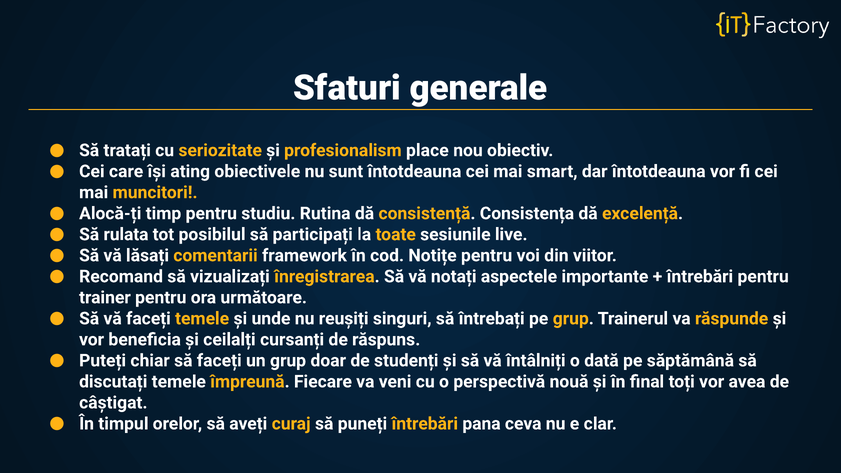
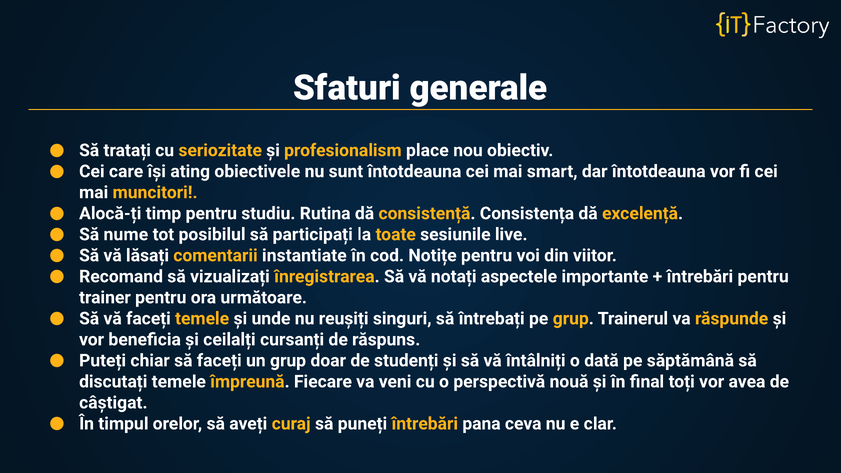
rulata: rulata -> nume
framework: framework -> instantiate
